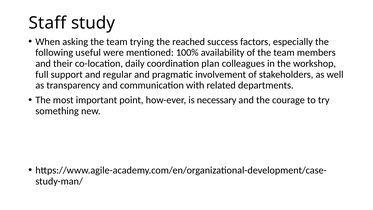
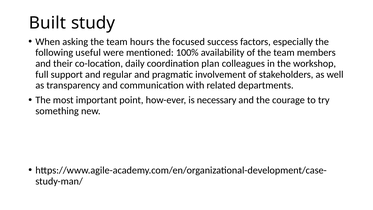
Staff: Staff -> Built
trying: trying -> hours
reached: reached -> focused
